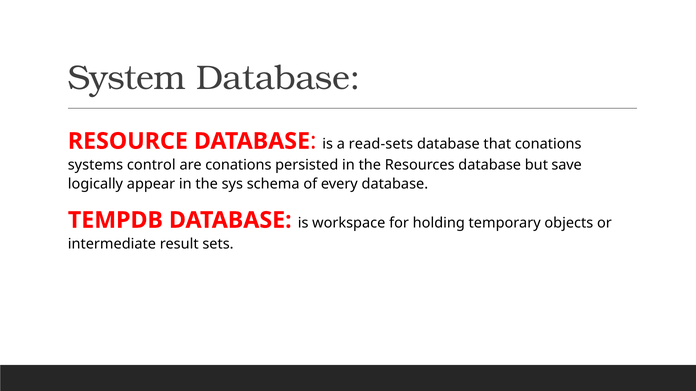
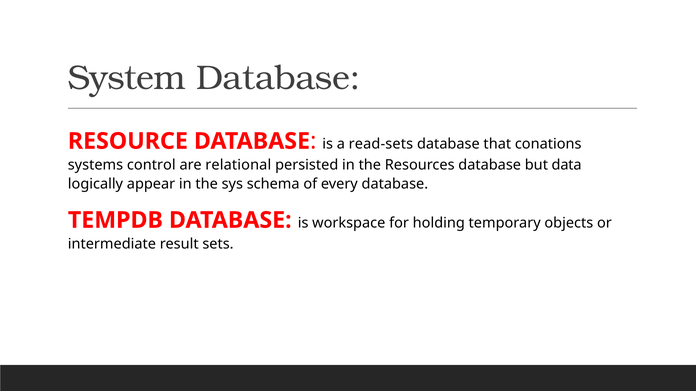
are conations: conations -> relational
save: save -> data
